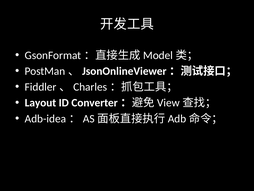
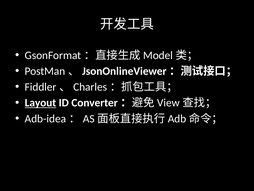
Layout underline: none -> present
